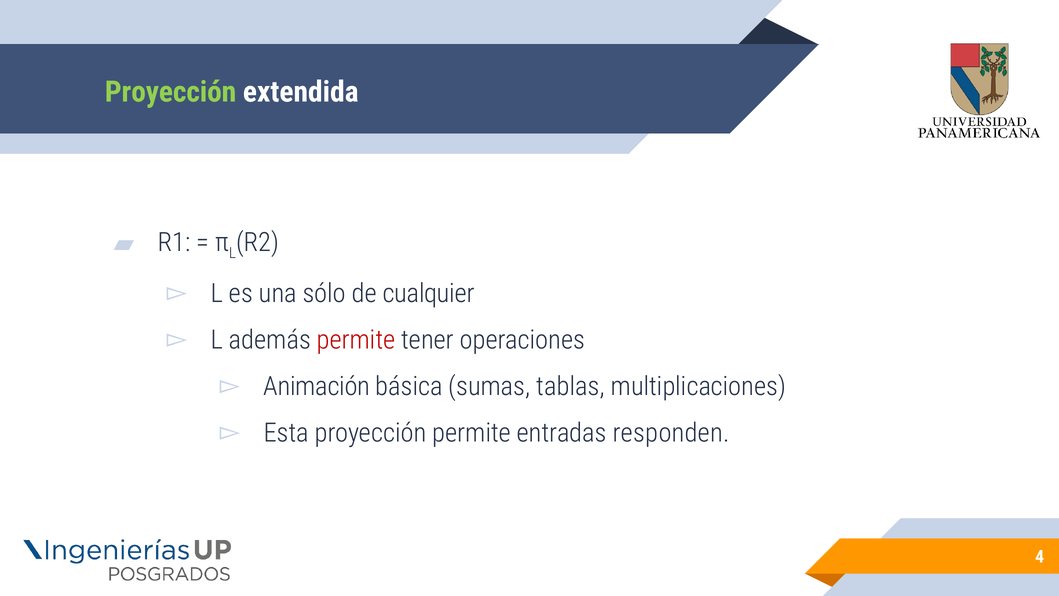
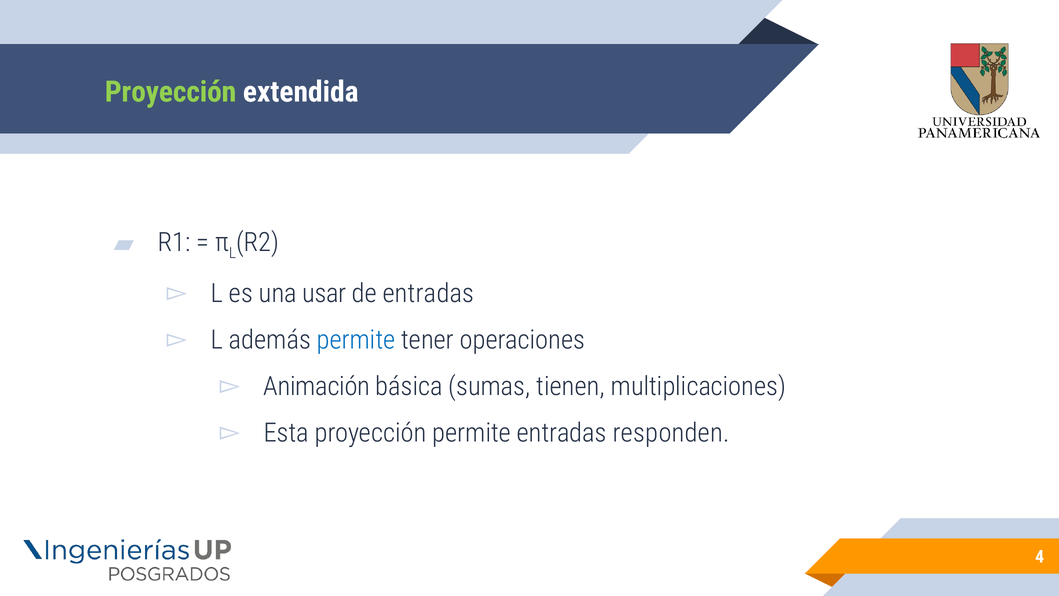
sólo: sólo -> usar
de cualquier: cualquier -> entradas
permite at (356, 340) colour: red -> blue
tablas: tablas -> tienen
